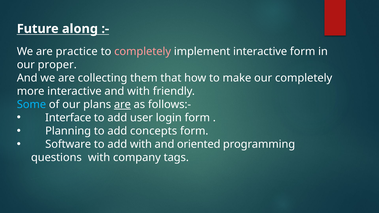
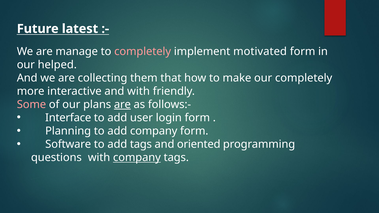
along: along -> latest
practice: practice -> manage
implement interactive: interactive -> motivated
proper: proper -> helped
Some colour: light blue -> pink
add concepts: concepts -> company
add with: with -> tags
company at (137, 158) underline: none -> present
